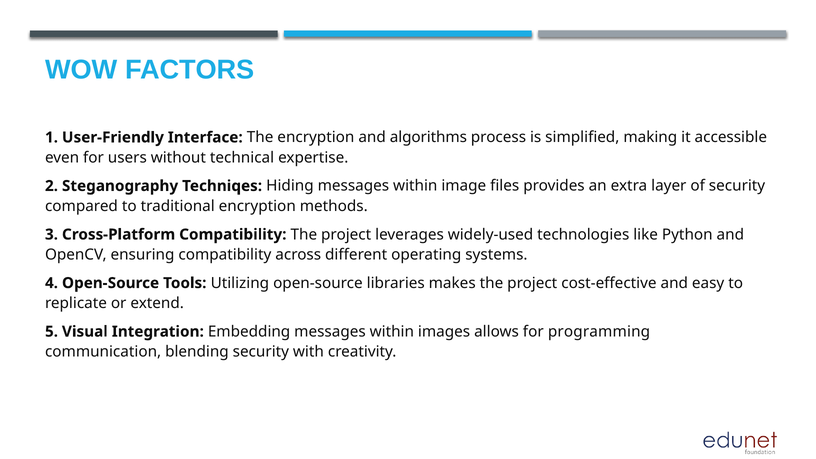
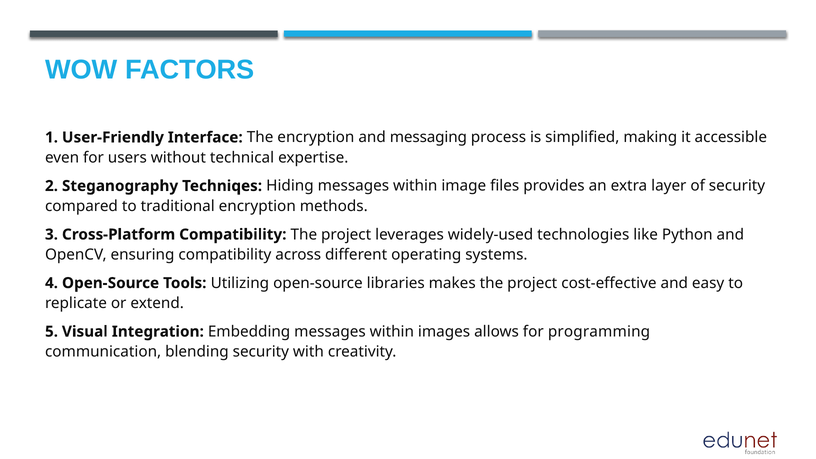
algorithms: algorithms -> messaging
